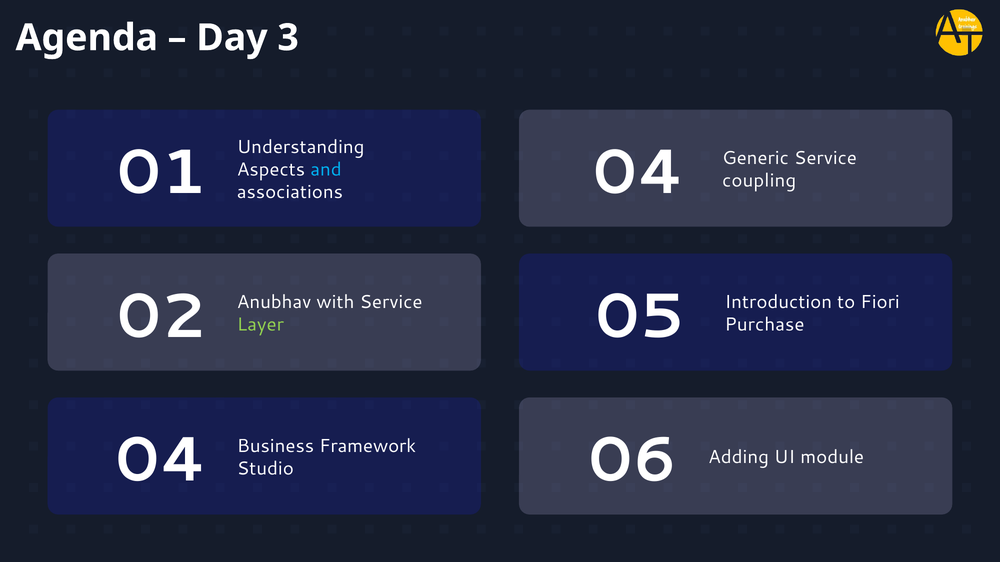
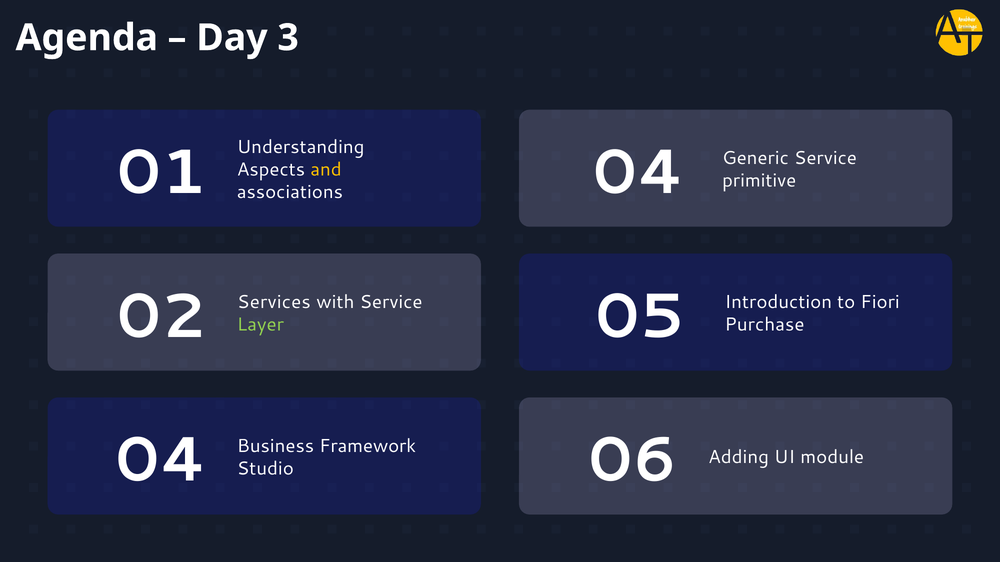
and colour: light blue -> yellow
coupling: coupling -> primitive
Anubhav: Anubhav -> Services
